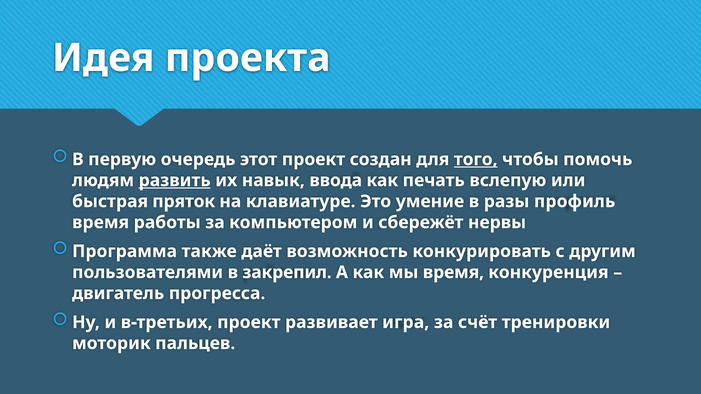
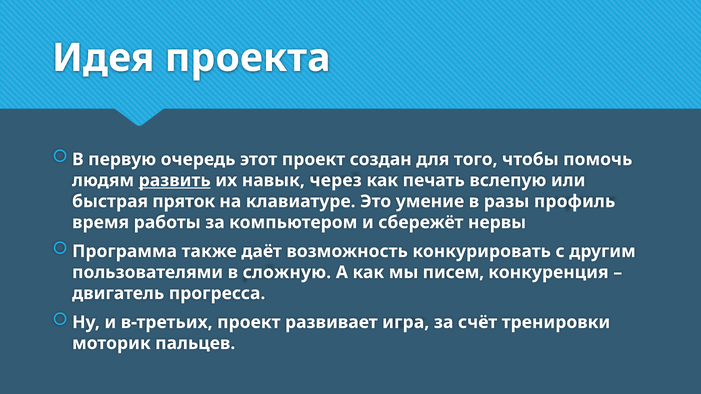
того underline: present -> none
ввода: ввода -> через
закрепил: закрепил -> сложную
мы время: время -> писем
